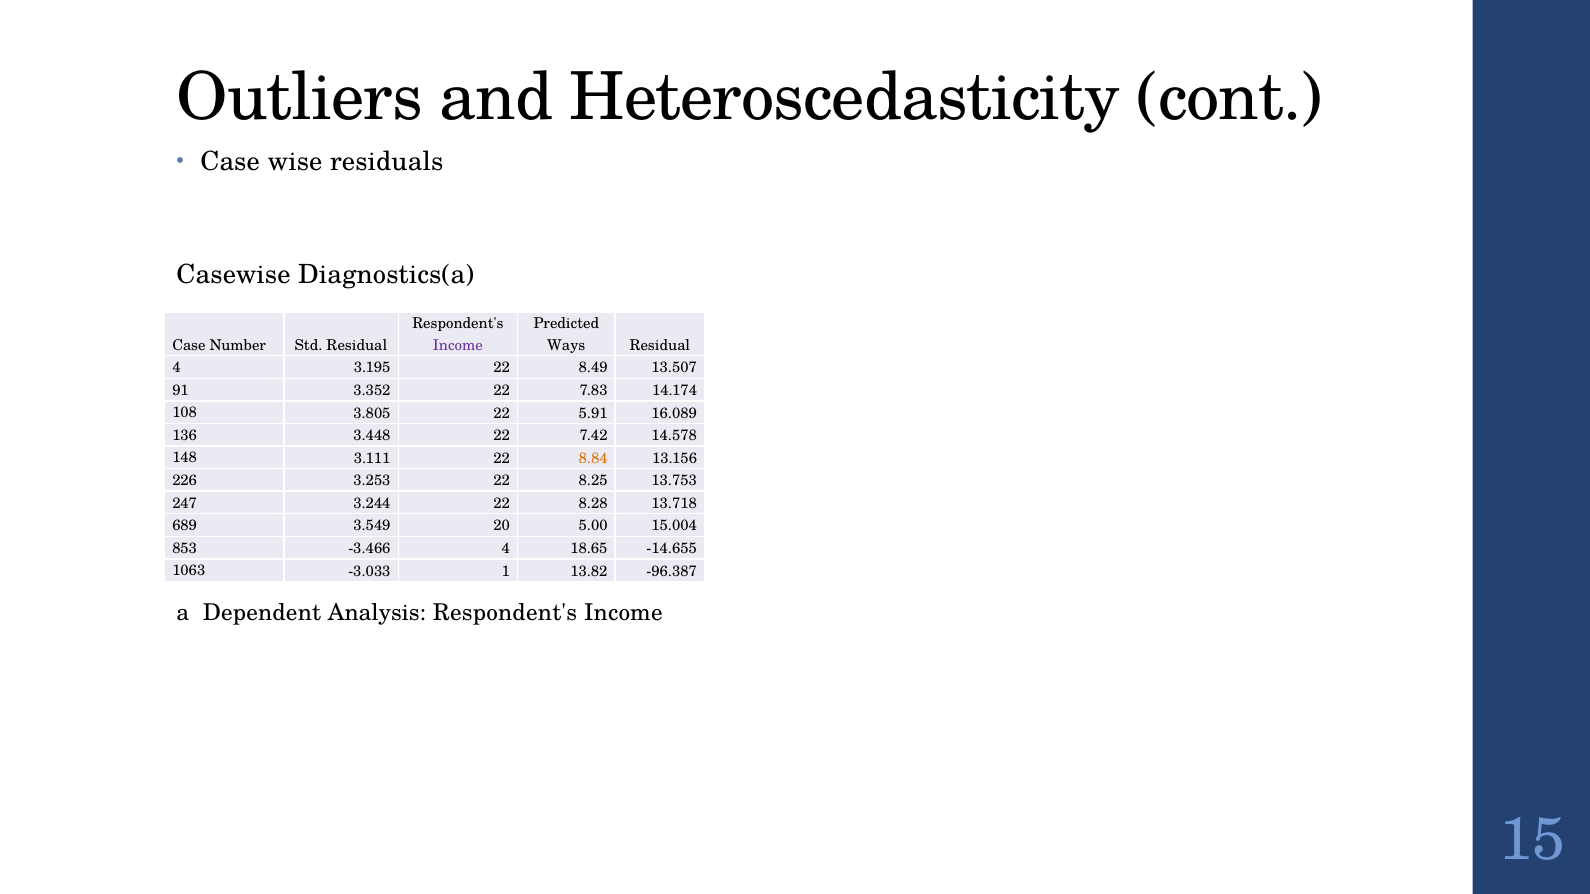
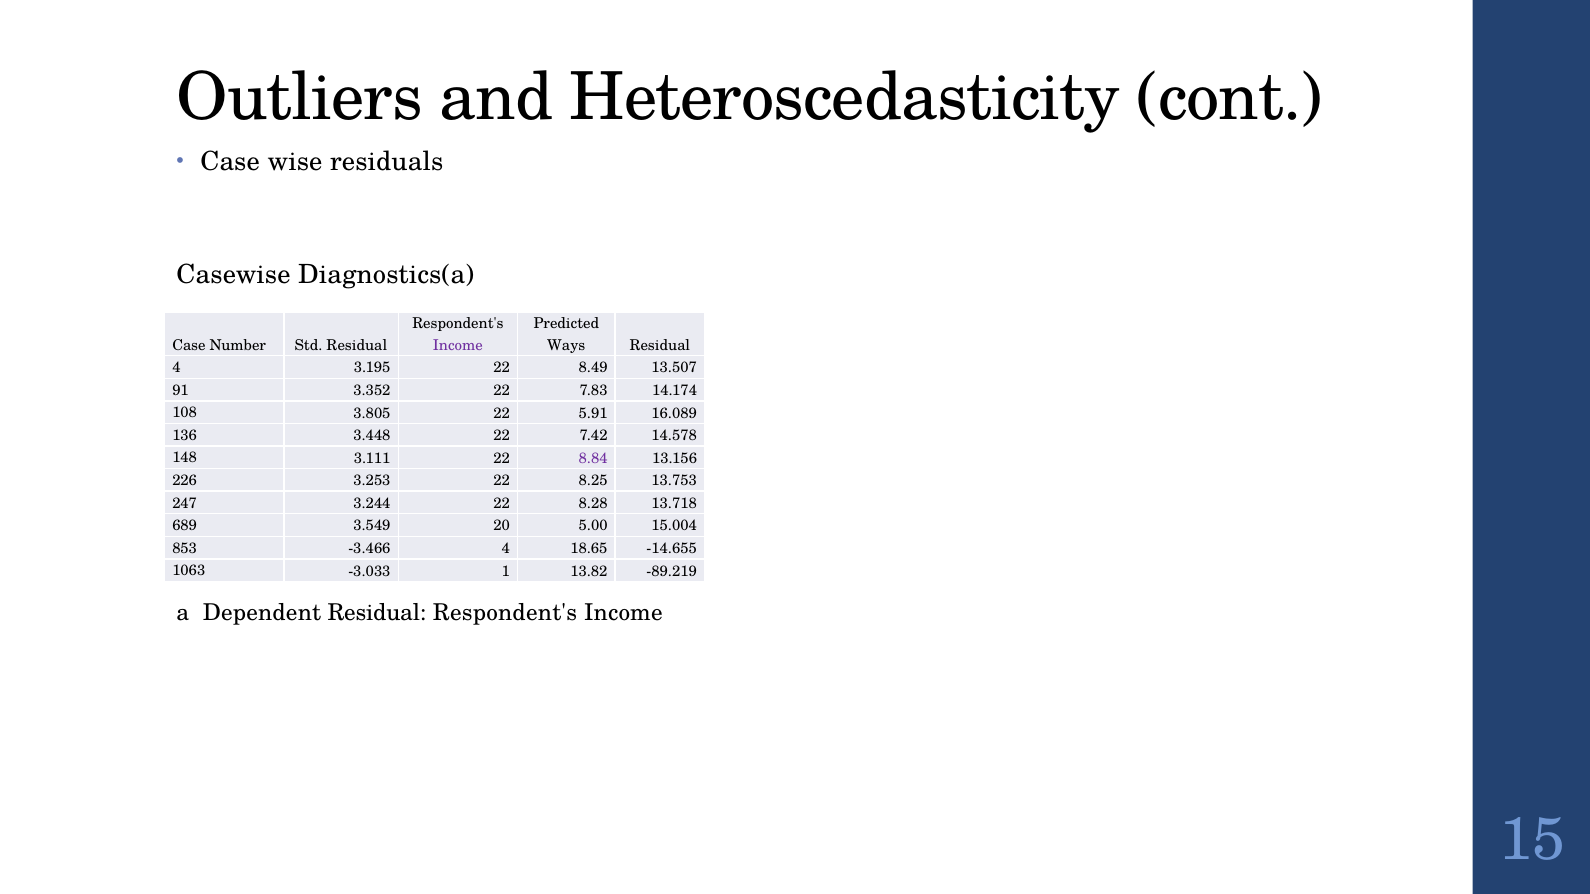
8.84 colour: orange -> purple
-96.387: -96.387 -> -89.219
Dependent Analysis: Analysis -> Residual
